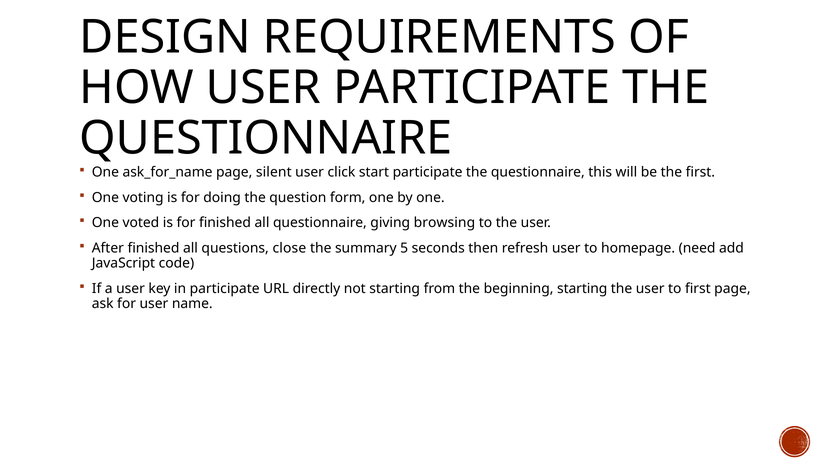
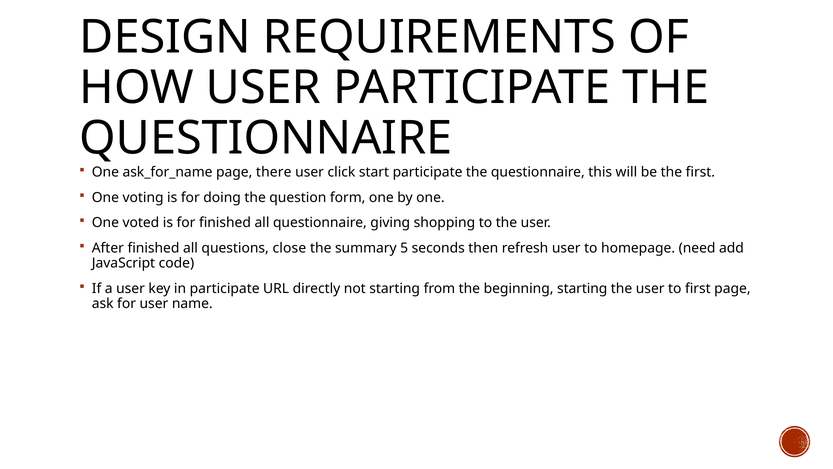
silent: silent -> there
browsing: browsing -> shopping
